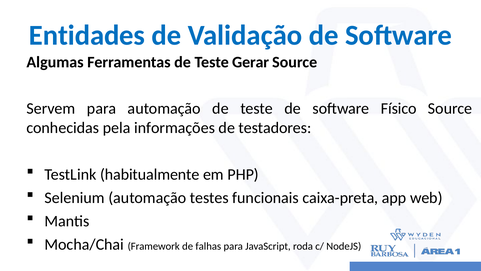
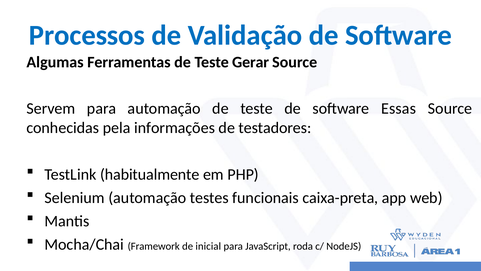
Entidades: Entidades -> Processos
Físico: Físico -> Essas
falhas: falhas -> inicial
